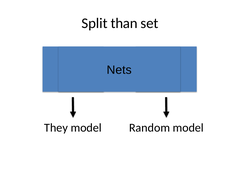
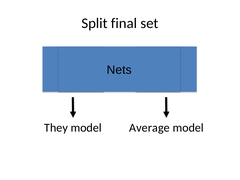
than: than -> final
Random: Random -> Average
